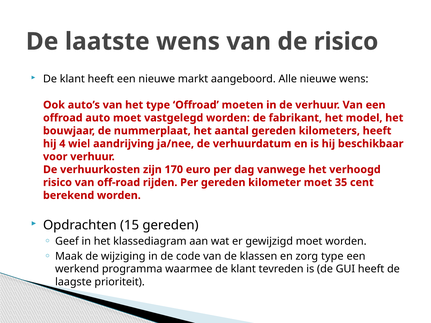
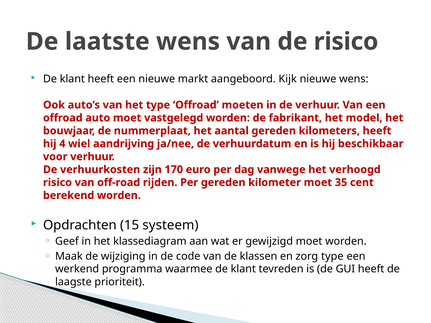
Alle: Alle -> Kijk
15 gereden: gereden -> systeem
